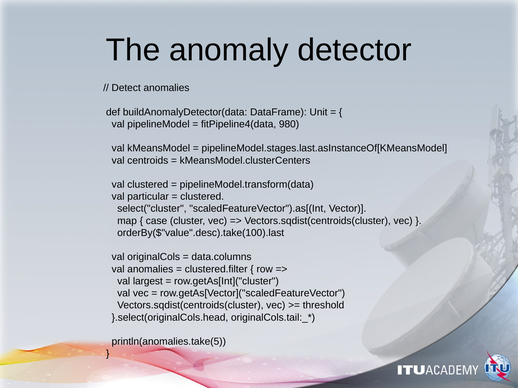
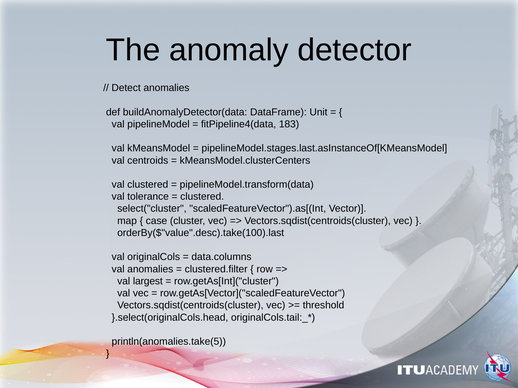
980: 980 -> 183
particular: particular -> tolerance
